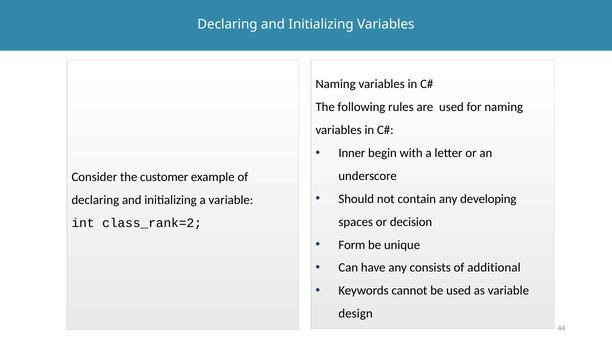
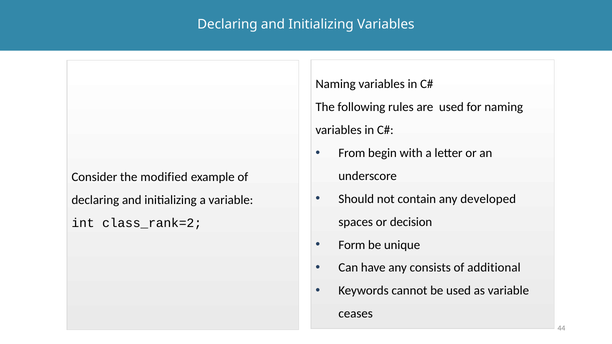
Inner: Inner -> From
customer: customer -> modified
developing: developing -> developed
design: design -> ceases
